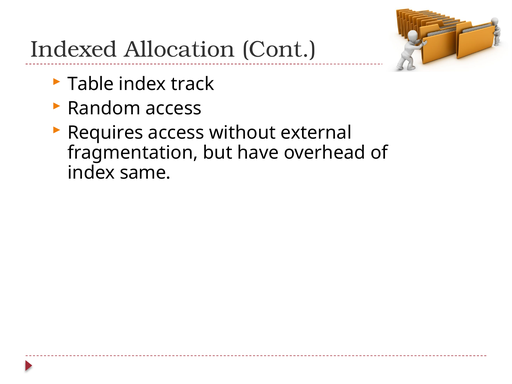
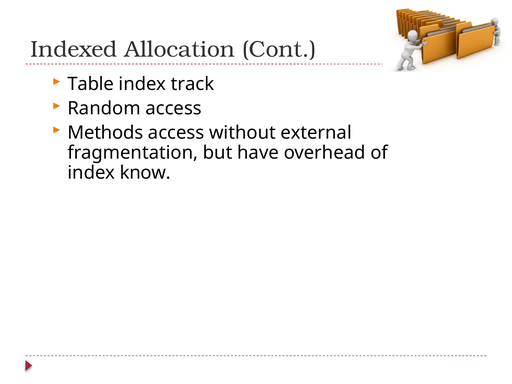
Requires: Requires -> Methods
same: same -> know
